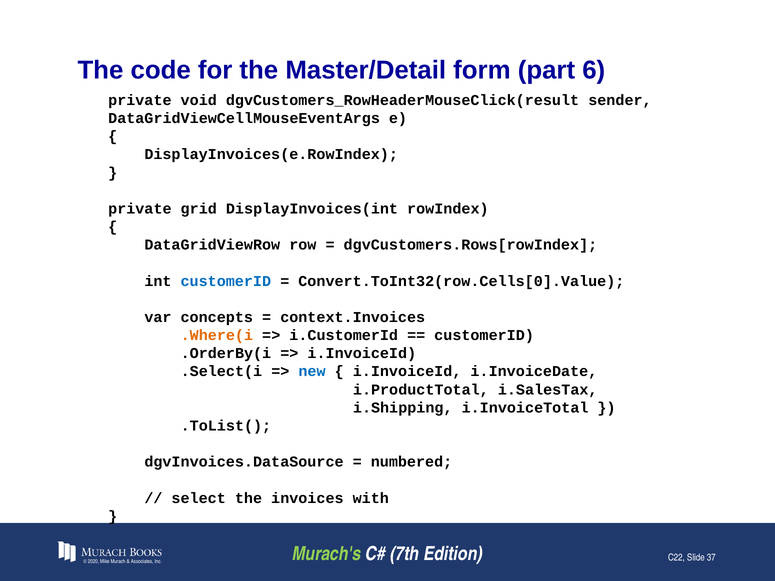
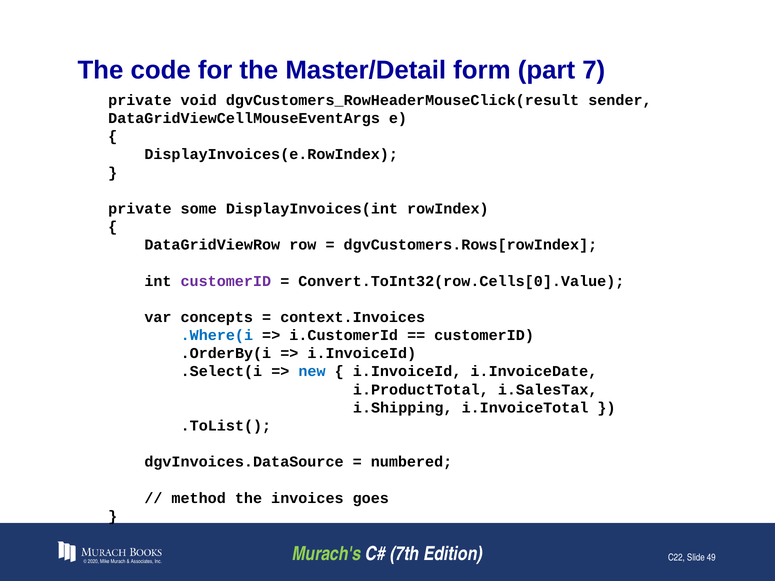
6: 6 -> 7
grid: grid -> some
customerID at (226, 281) colour: blue -> purple
.Where(i colour: orange -> blue
select: select -> method
with: with -> goes
37: 37 -> 49
